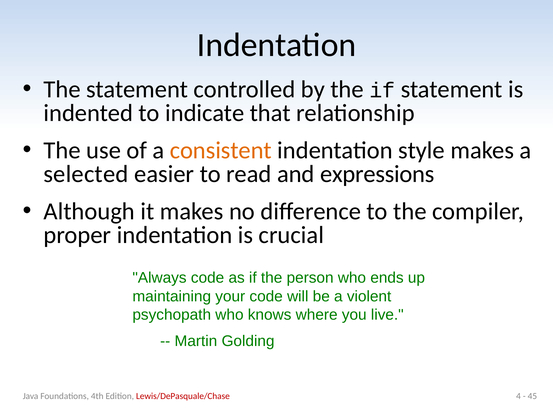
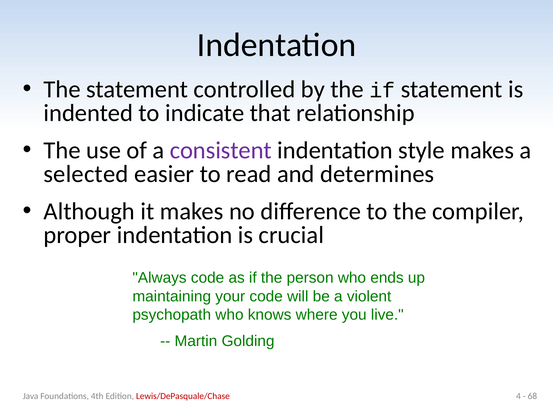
consistent colour: orange -> purple
expressions: expressions -> determines
45: 45 -> 68
